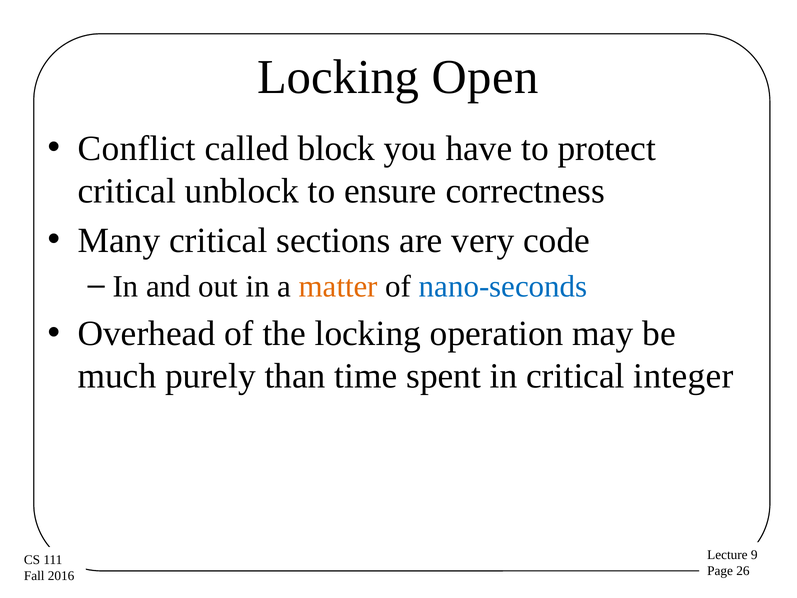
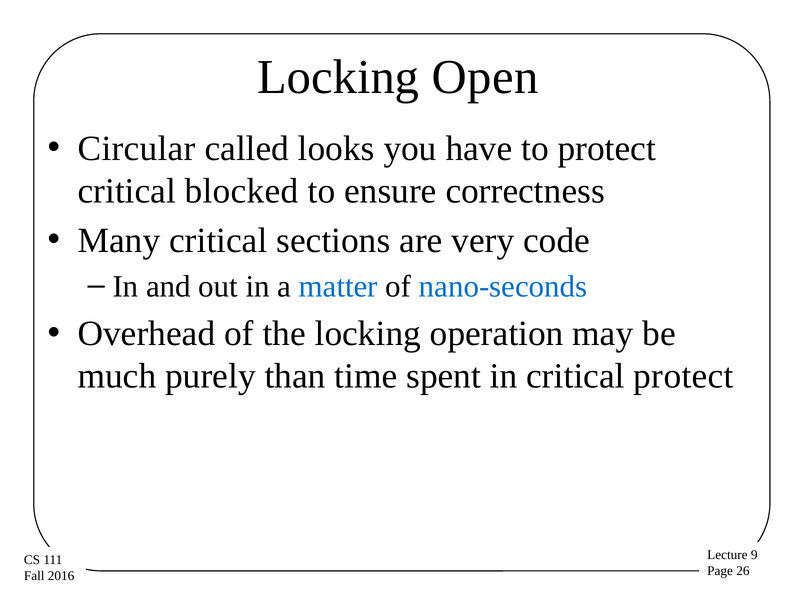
Conflict: Conflict -> Circular
block: block -> looks
unblock: unblock -> blocked
matter colour: orange -> blue
critical integer: integer -> protect
